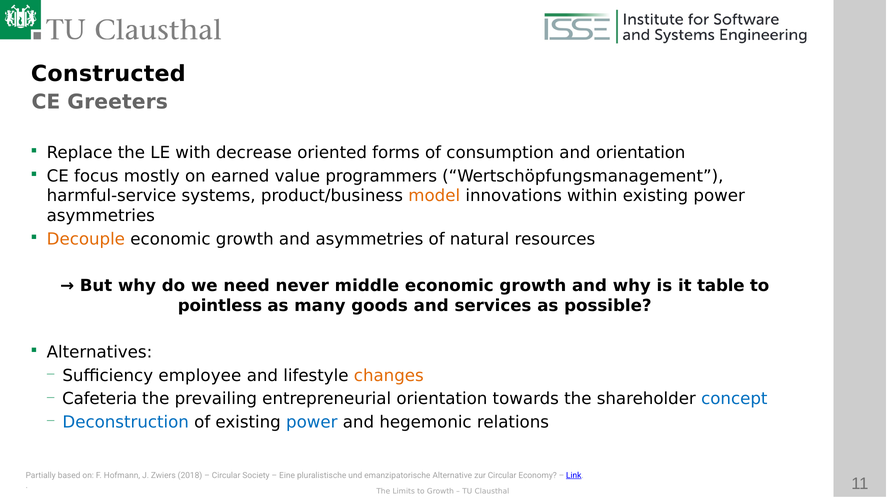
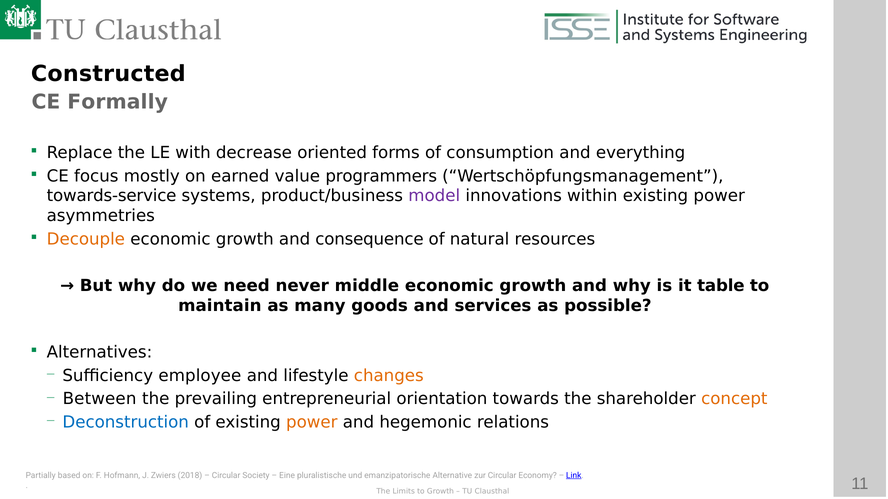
Greeters: Greeters -> Formally
and orientation: orientation -> everything
harmful-service: harmful-service -> towards-service
model colour: orange -> purple
and asymmetries: asymmetries -> consequence
pointless: pointless -> maintain
Cafeteria: Cafeteria -> Between
concept colour: blue -> orange
power at (312, 423) colour: blue -> orange
